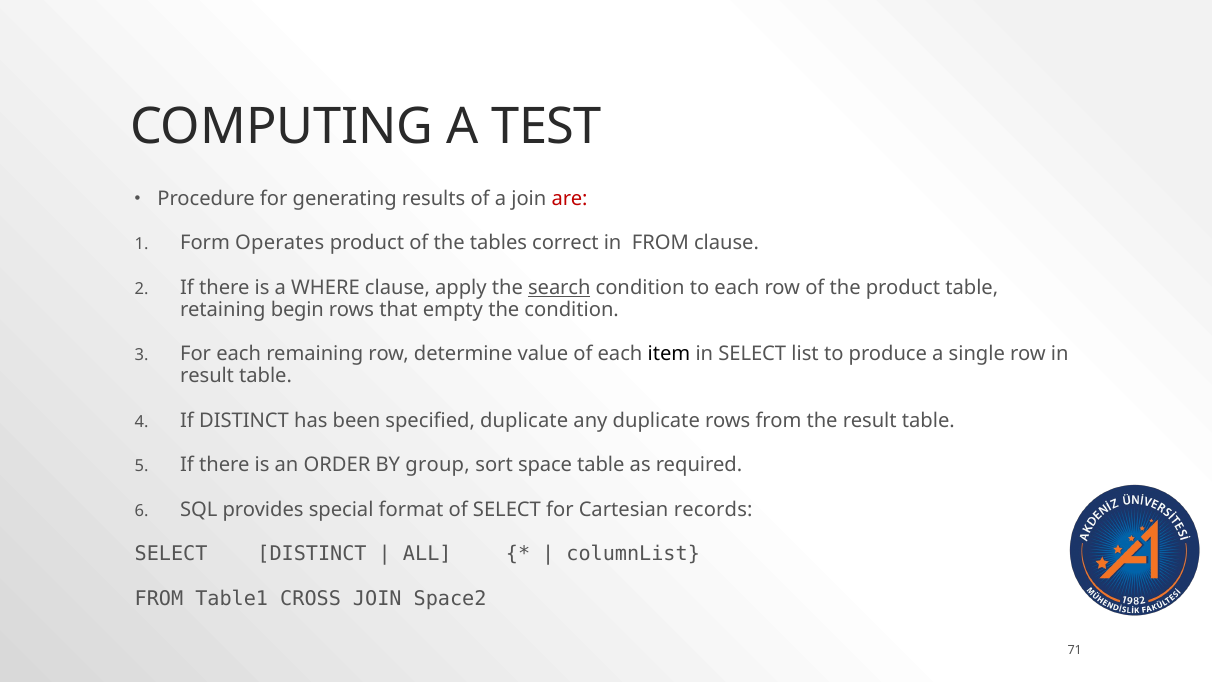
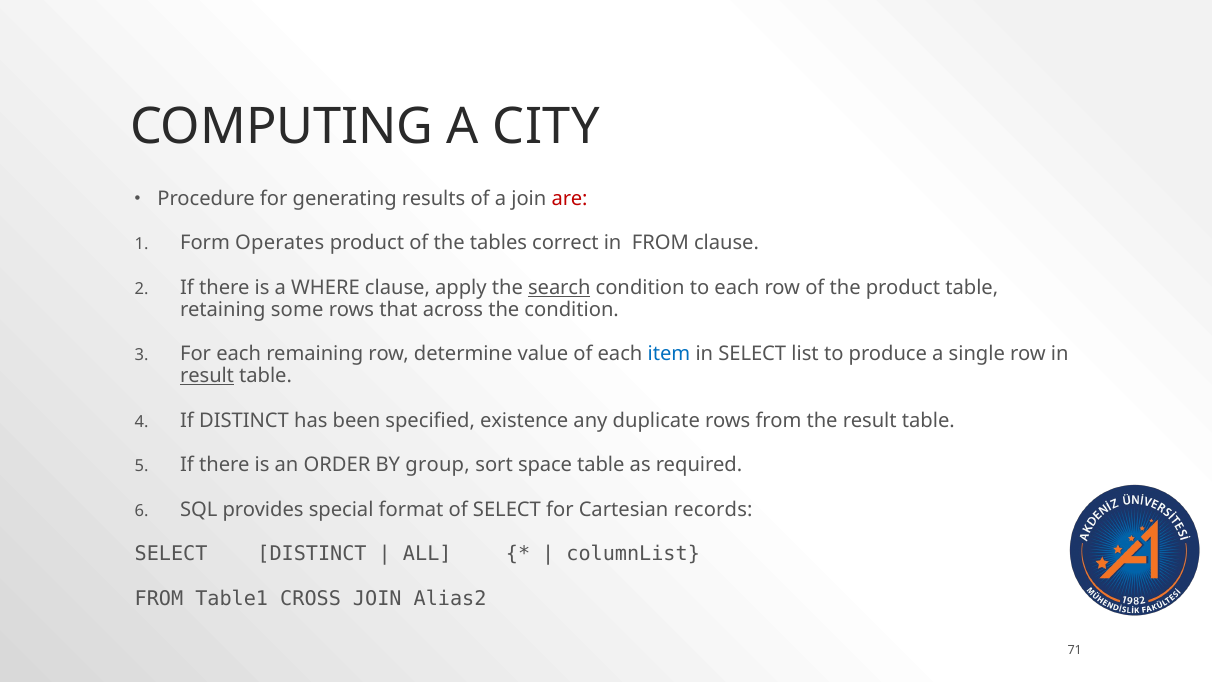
TEST: TEST -> CITY
begin: begin -> some
empty: empty -> across
item colour: black -> blue
result at (207, 376) underline: none -> present
specified duplicate: duplicate -> existence
Space2: Space2 -> Alias2
